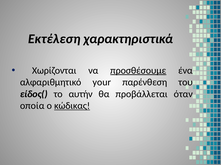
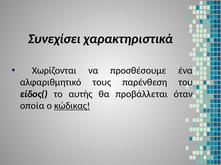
Εκτέλεση: Εκτέλεση -> Συνεχίσει
προσθέσουμε underline: present -> none
your: your -> τους
αυτήν: αυτήν -> αυτής
